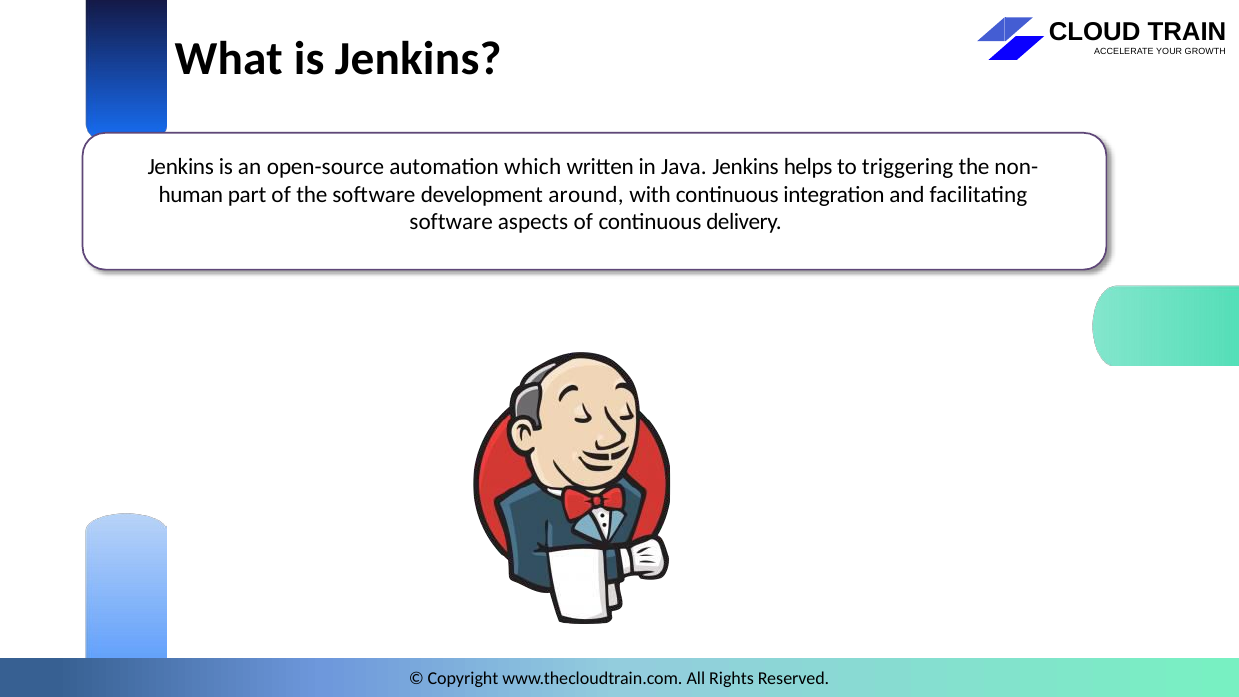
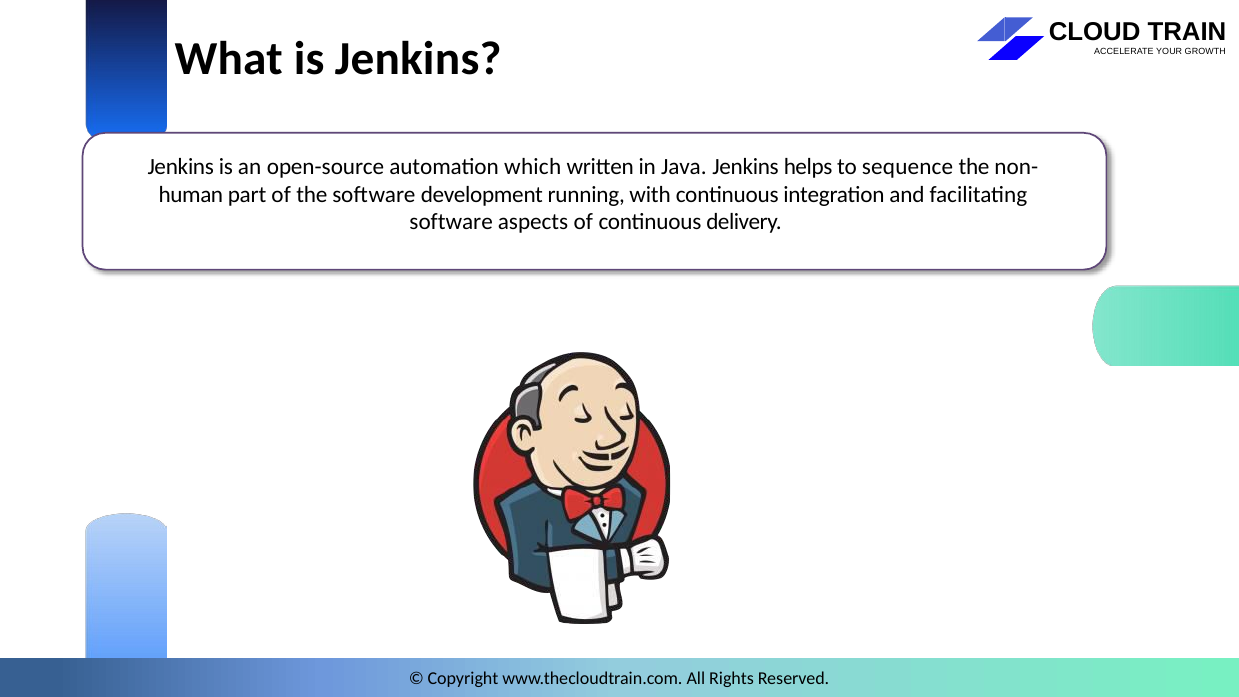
triggering: triggering -> sequence
around: around -> running
